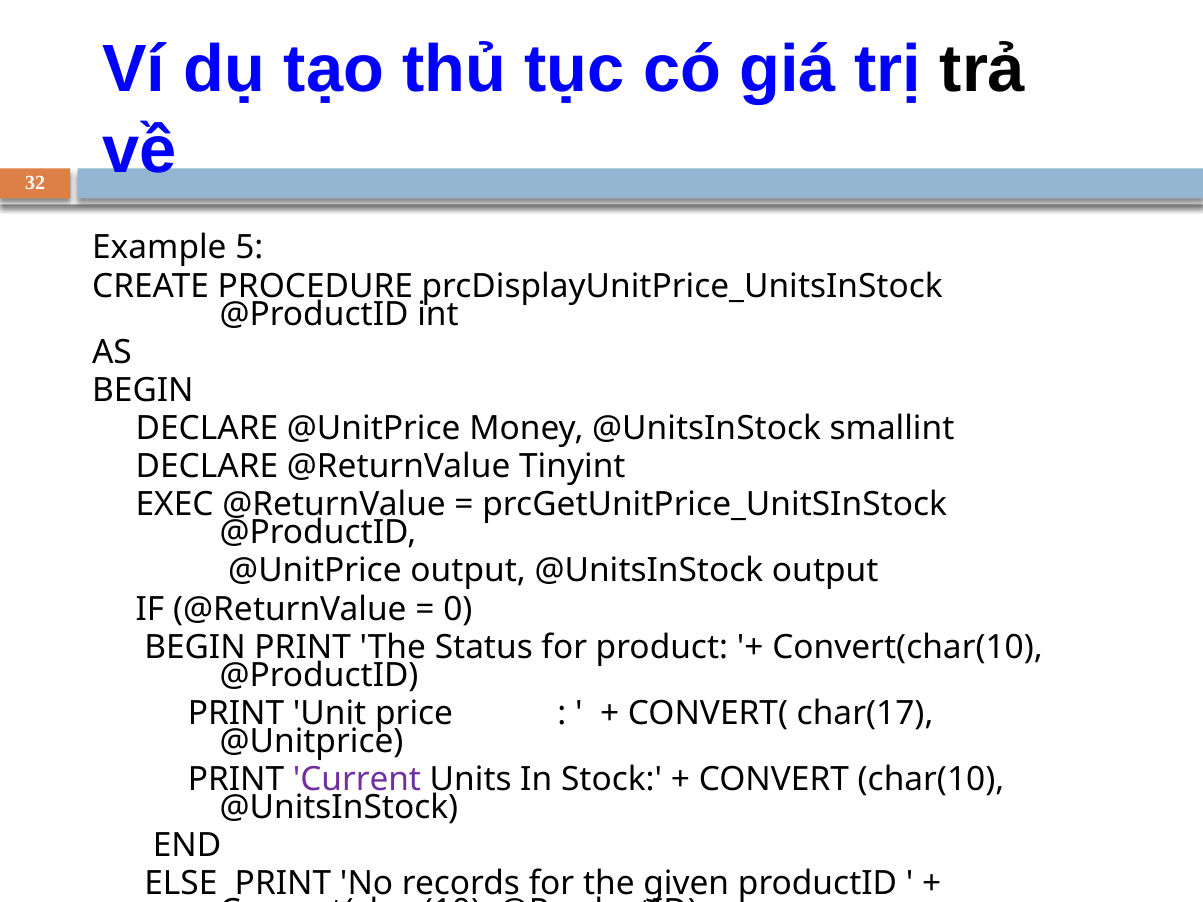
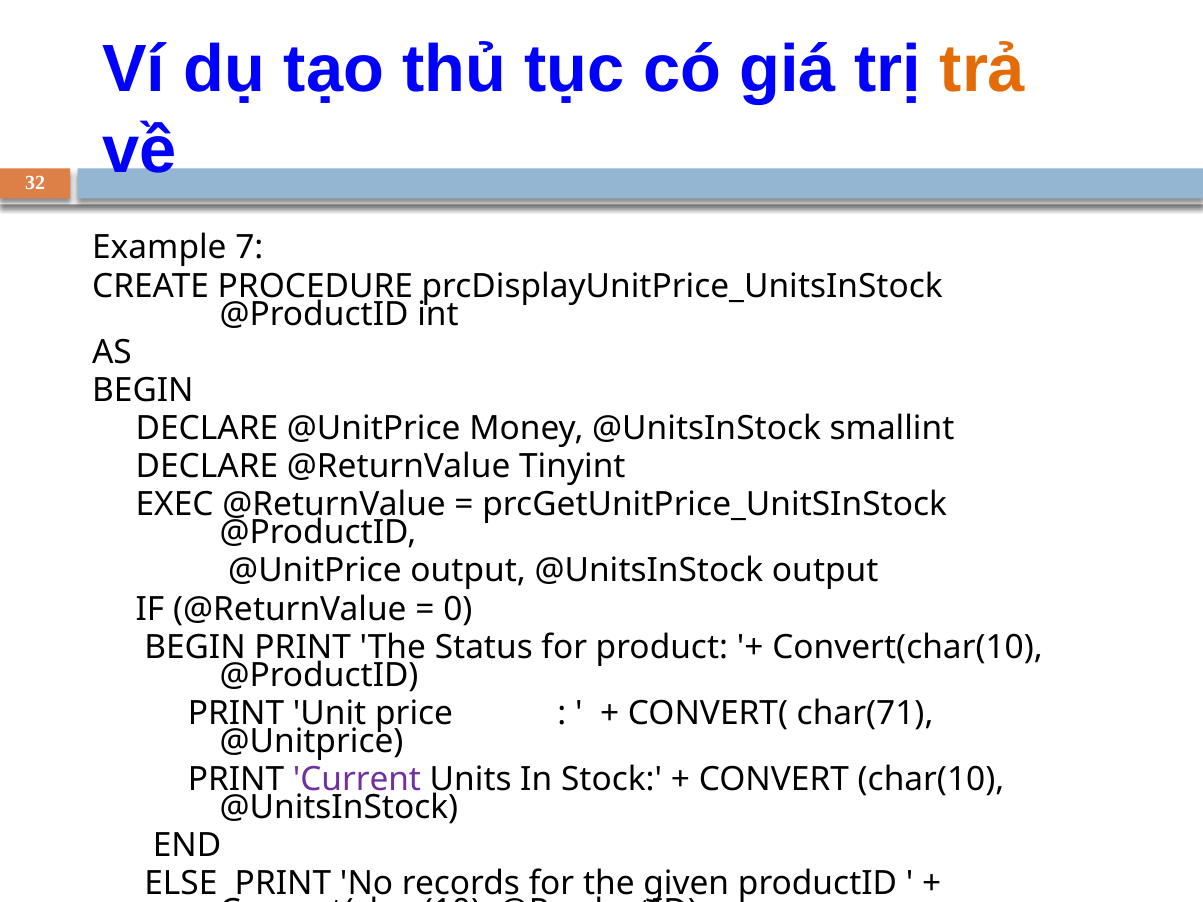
trả colour: black -> orange
5: 5 -> 7
char(17: char(17 -> char(71
